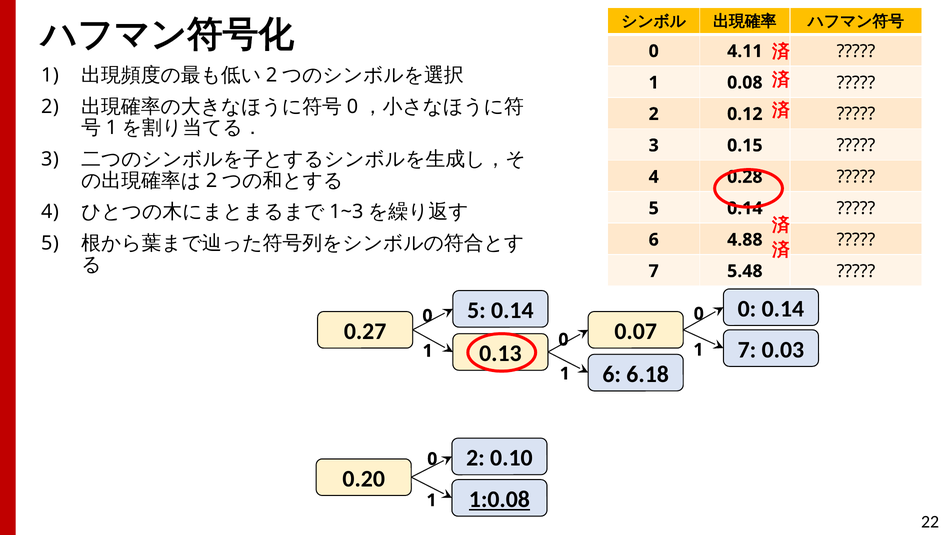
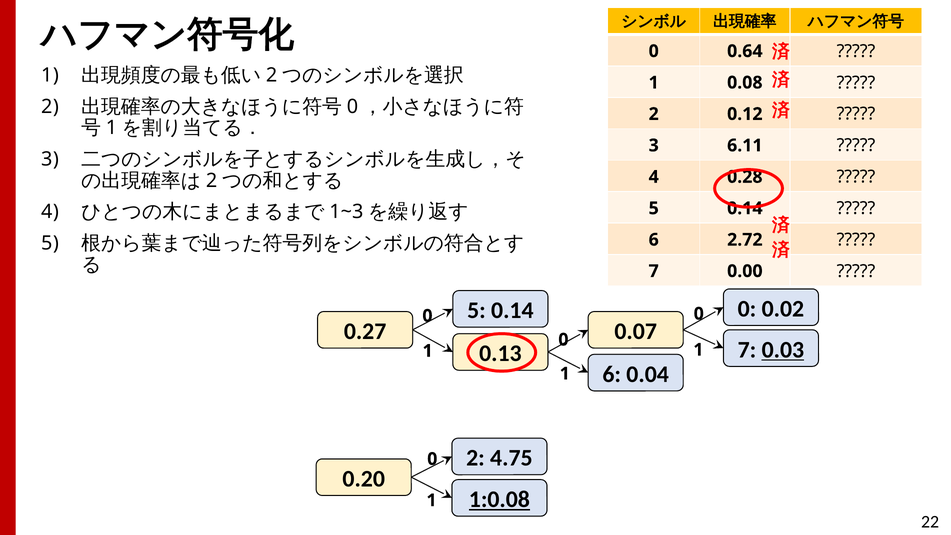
4.11: 4.11 -> 0.64
0.15: 0.15 -> 6.11
4.88: 4.88 -> 2.72
5.48: 5.48 -> 0.00
0 0.14: 0.14 -> 0.02
0.03 underline: none -> present
6.18: 6.18 -> 0.04
0.10: 0.10 -> 4.75
